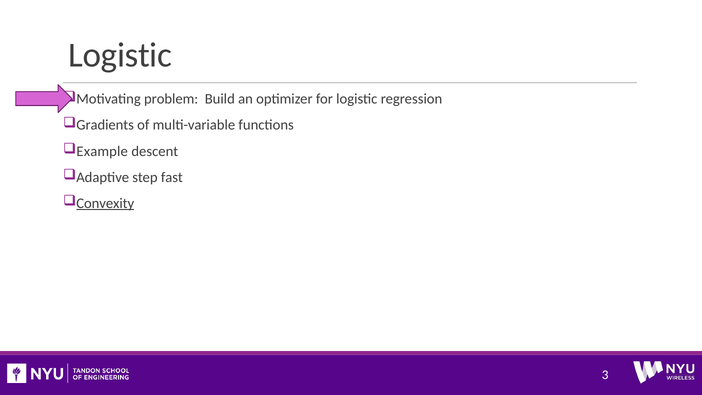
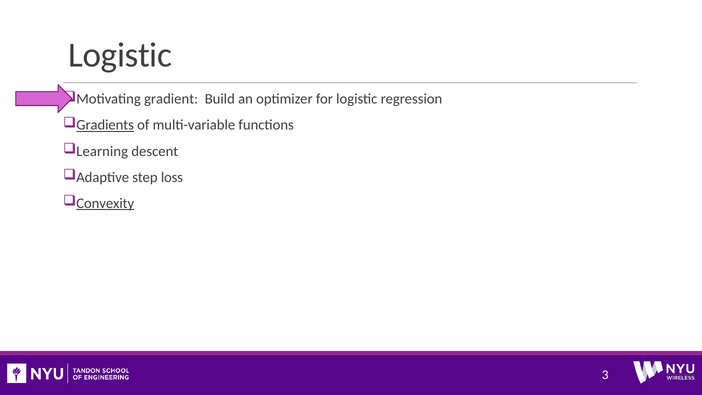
problem: problem -> gradient
Gradients underline: none -> present
Example: Example -> Learning
fast: fast -> loss
